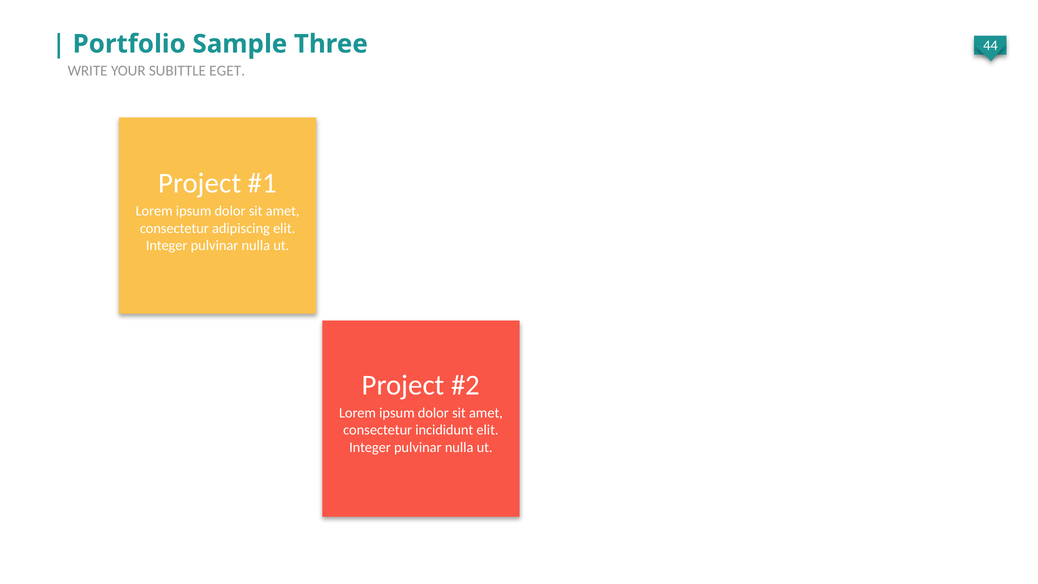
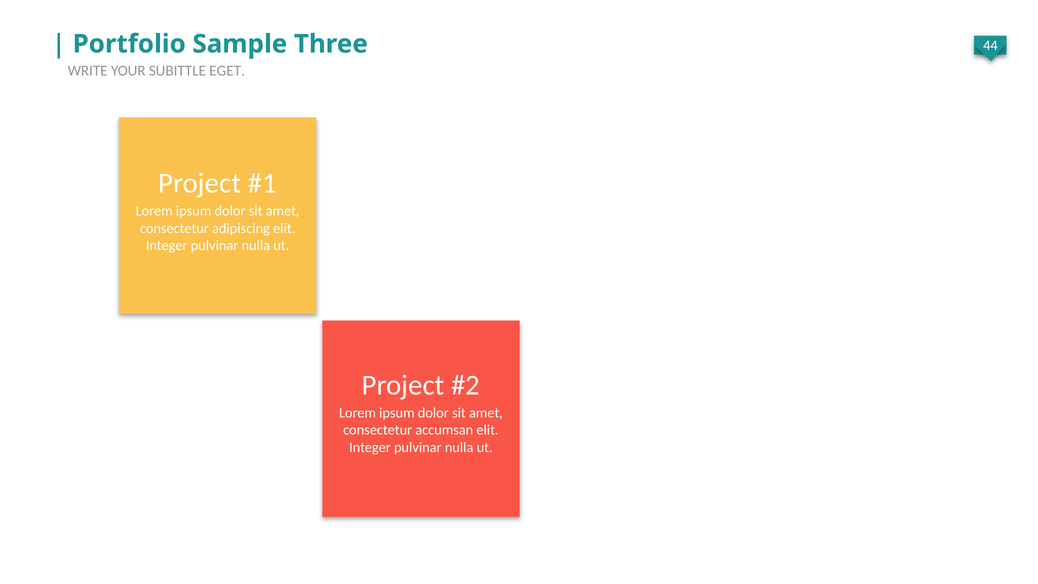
incididunt: incididunt -> accumsan
